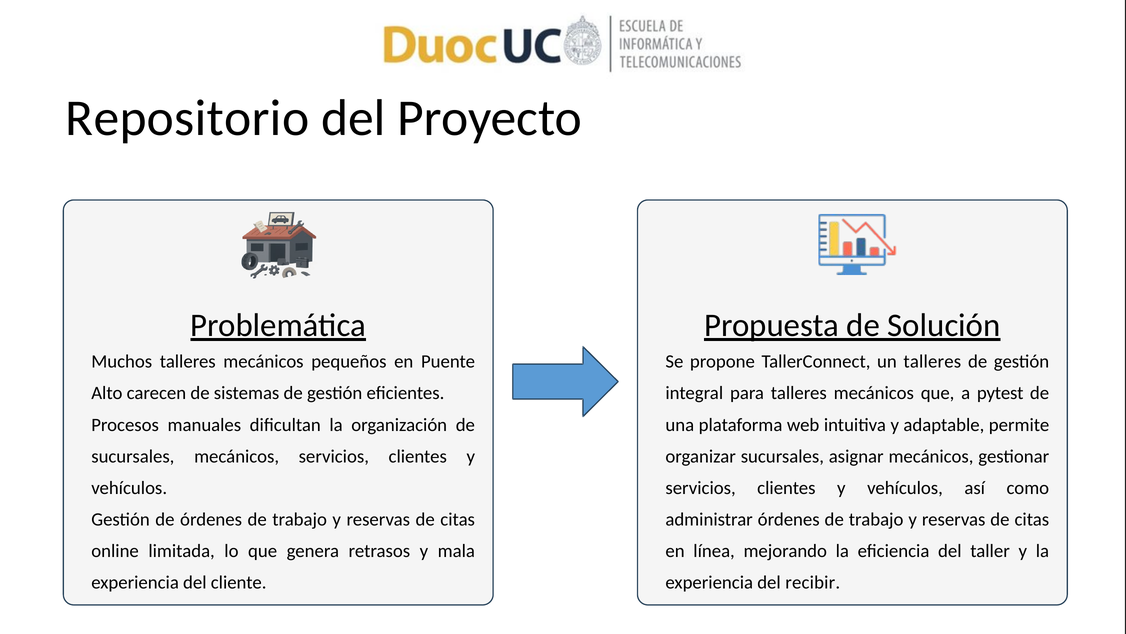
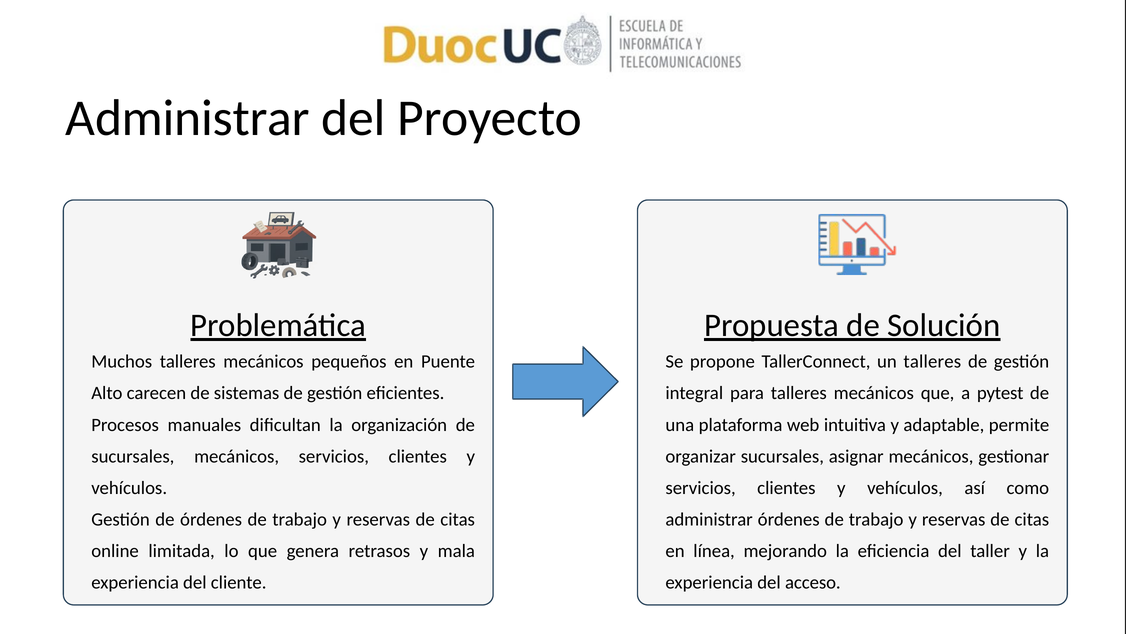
Repositorio at (187, 118): Repositorio -> Administrar
recibir: recibir -> acceso
